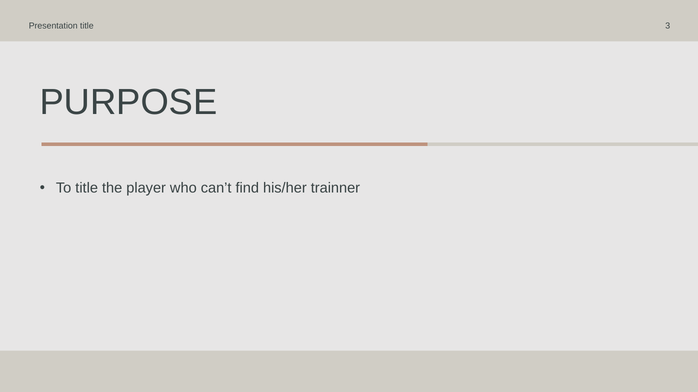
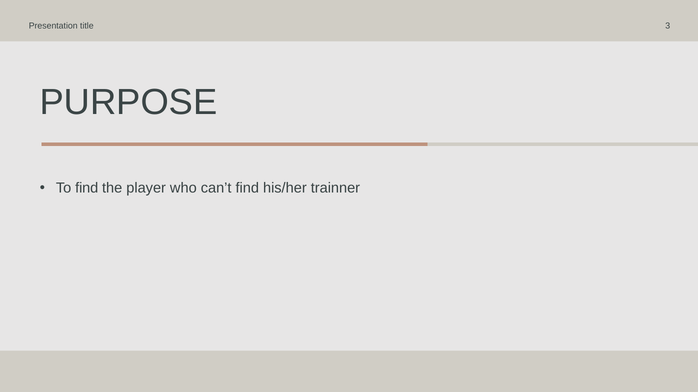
To title: title -> find
